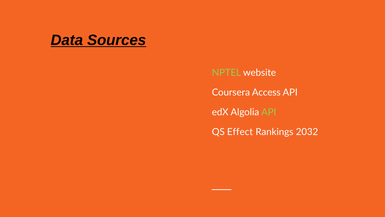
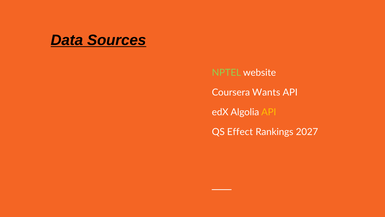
Access: Access -> Wants
API at (269, 112) colour: light green -> yellow
2032: 2032 -> 2027
